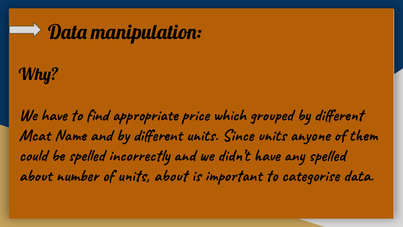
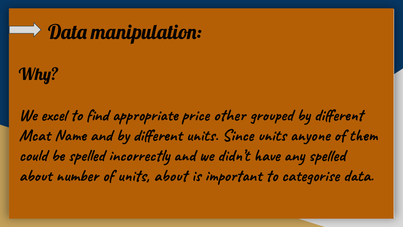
We have: have -> excel
which: which -> other
